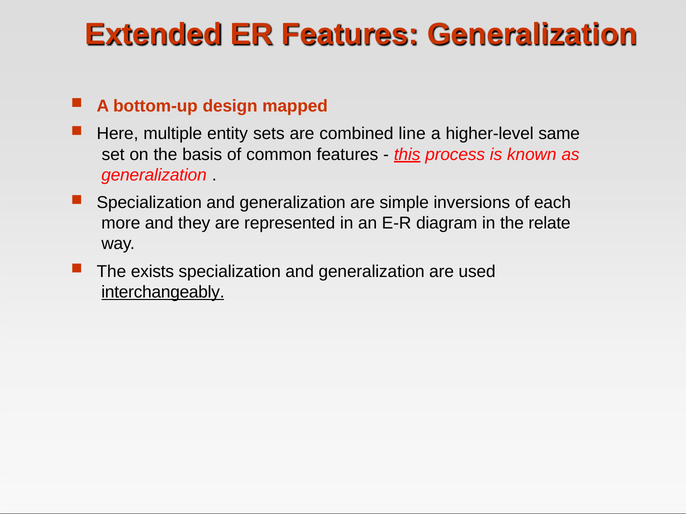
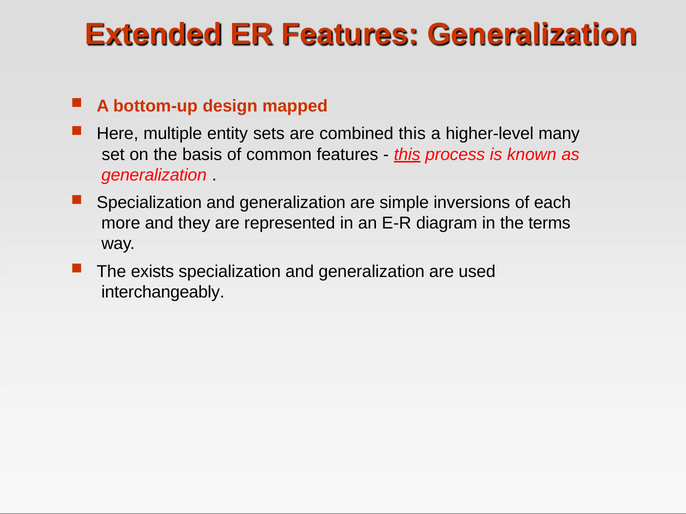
combined line: line -> this
same: same -> many
relate: relate -> terms
interchangeably underline: present -> none
